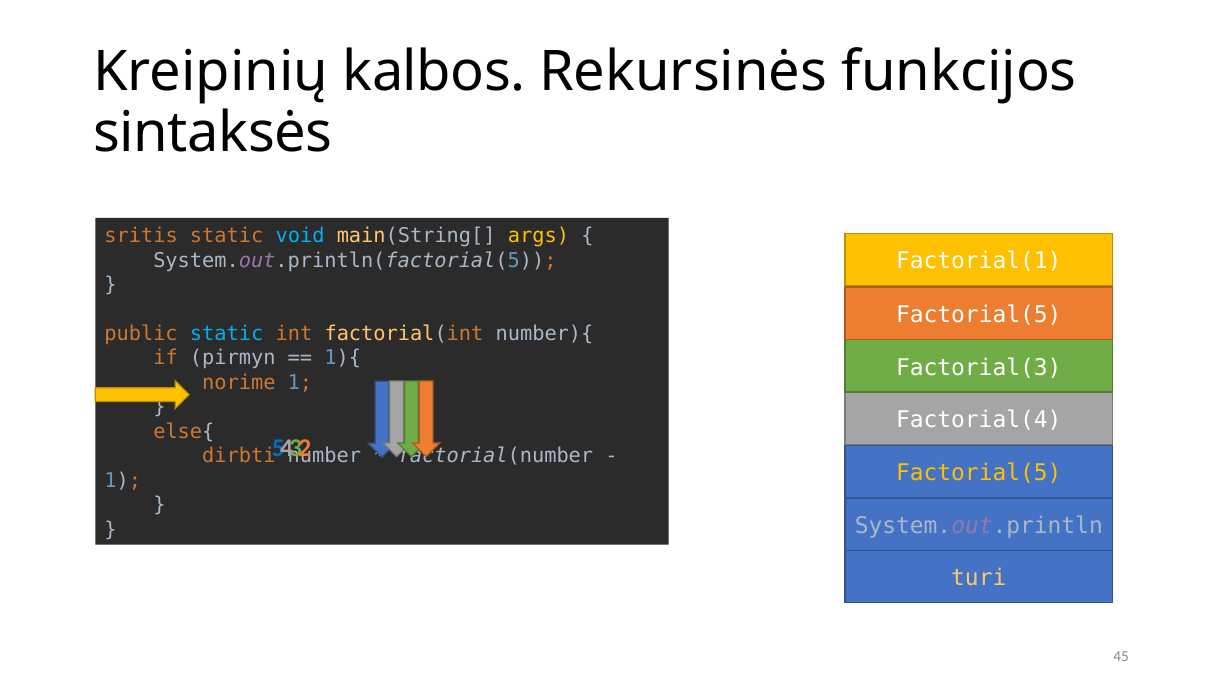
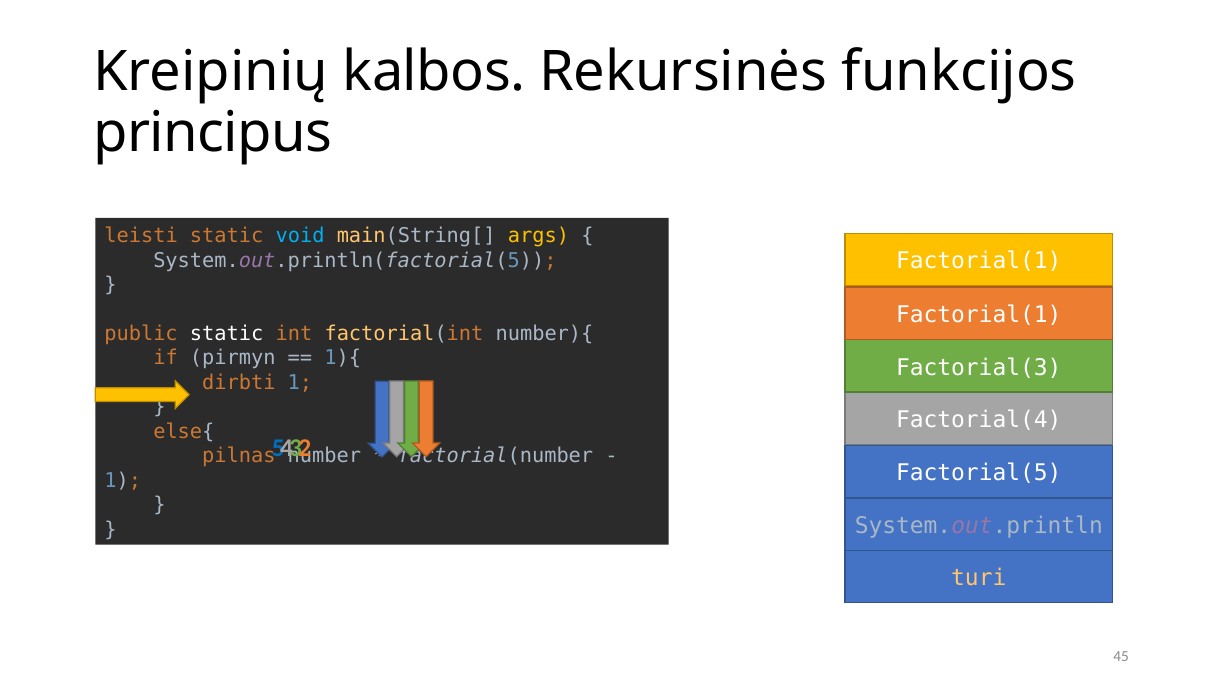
sintaksės: sintaksės -> principus
sritis: sritis -> leisti
Factorial(5 at (979, 315): Factorial(5 -> Factorial(1
static at (227, 333) colour: light blue -> white
norime: norime -> dirbti
dirbti: dirbti -> pilnas
Factorial(5 at (979, 473) colour: yellow -> white
